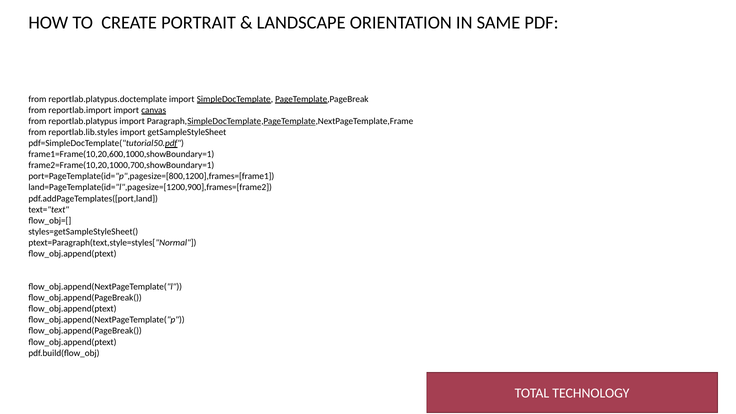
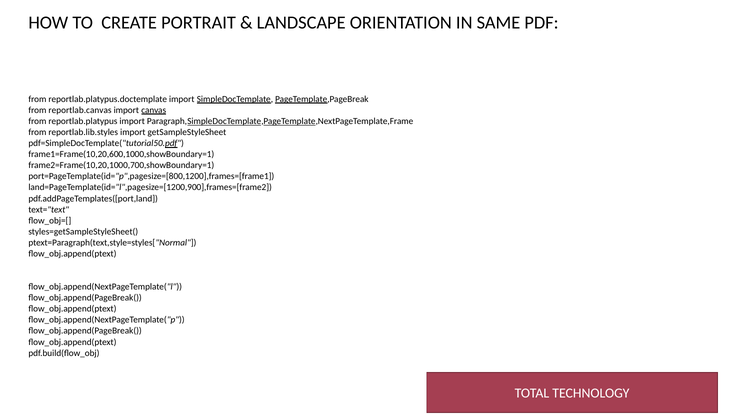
reportlab.import: reportlab.import -> reportlab.canvas
